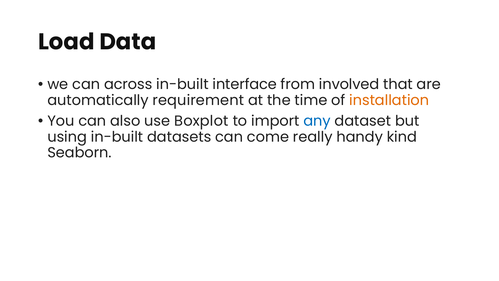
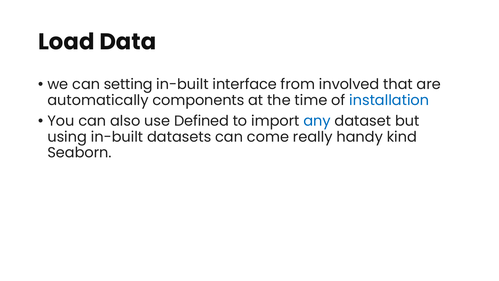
across: across -> setting
requirement: requirement -> components
installation colour: orange -> blue
Boxplot: Boxplot -> Defined
